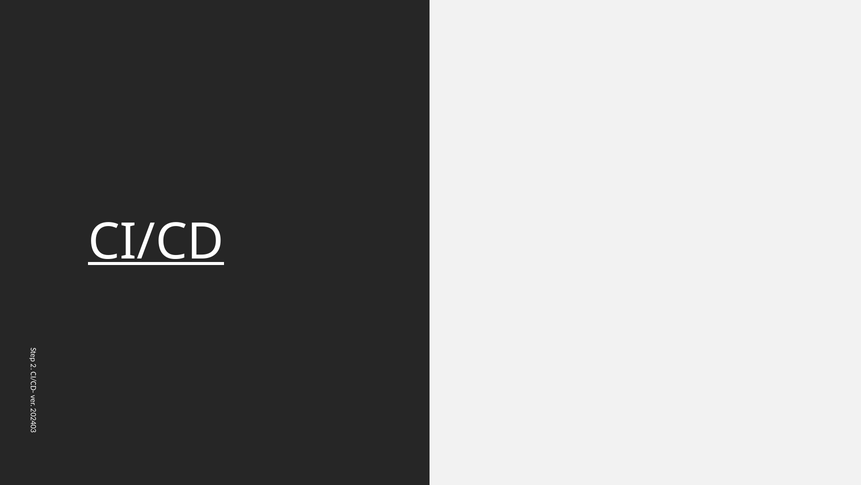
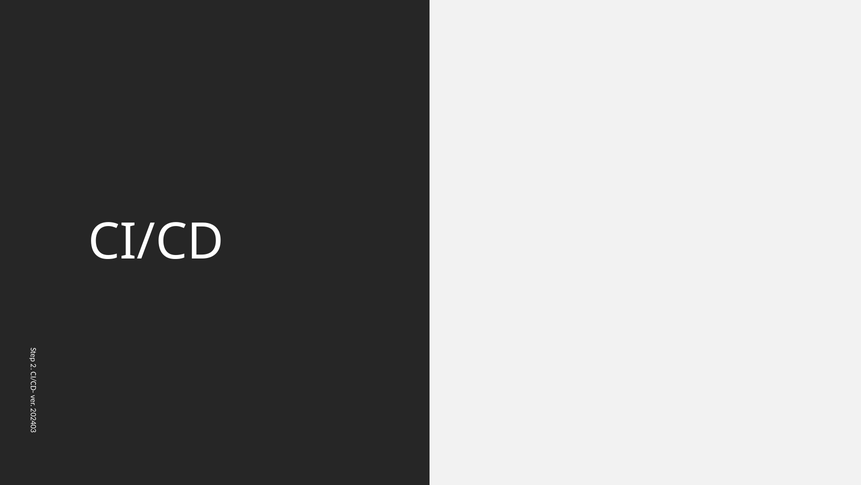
CI/CD underline: present -> none
